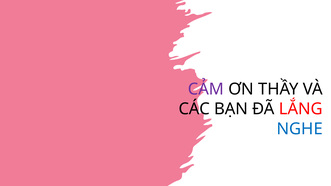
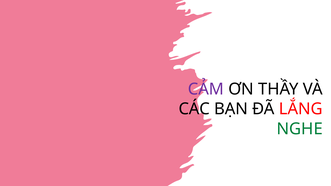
NGHE colour: blue -> green
